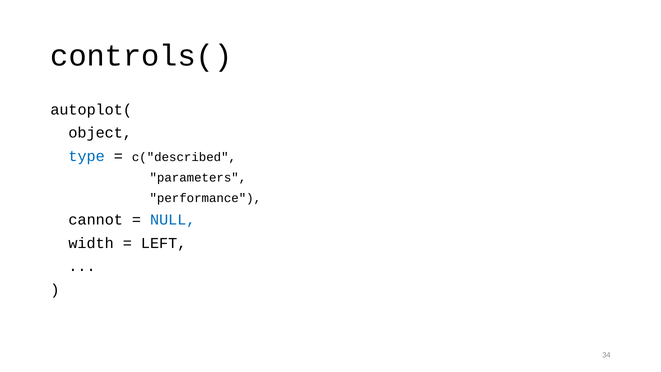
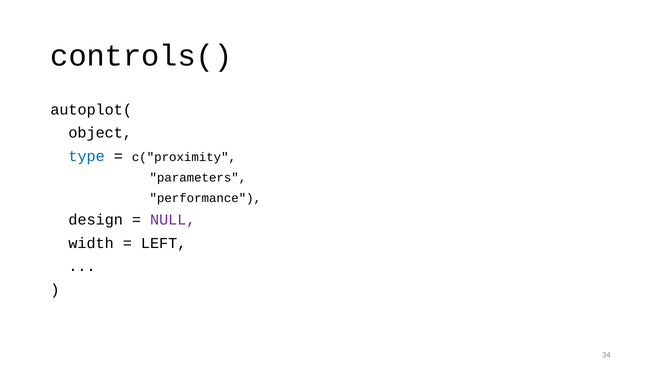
c("described: c("described -> c("proximity
cannot: cannot -> design
NULL colour: blue -> purple
